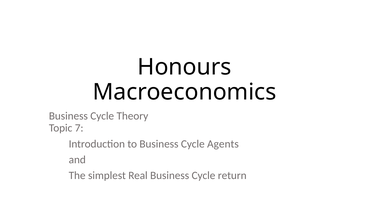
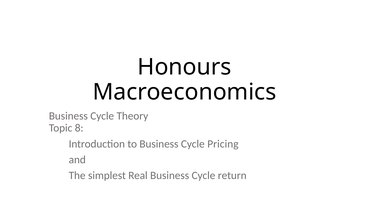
7: 7 -> 8
Agents: Agents -> Pricing
